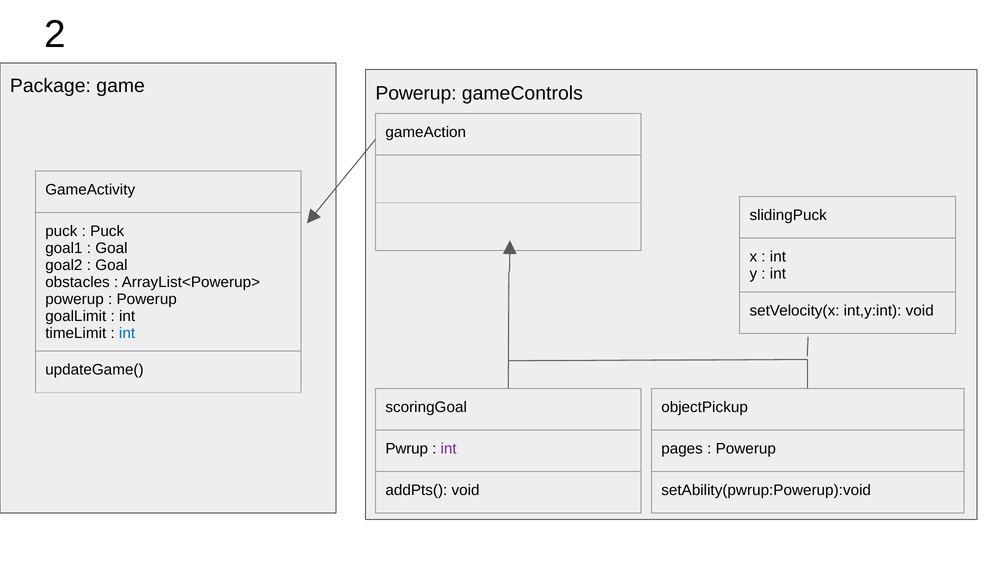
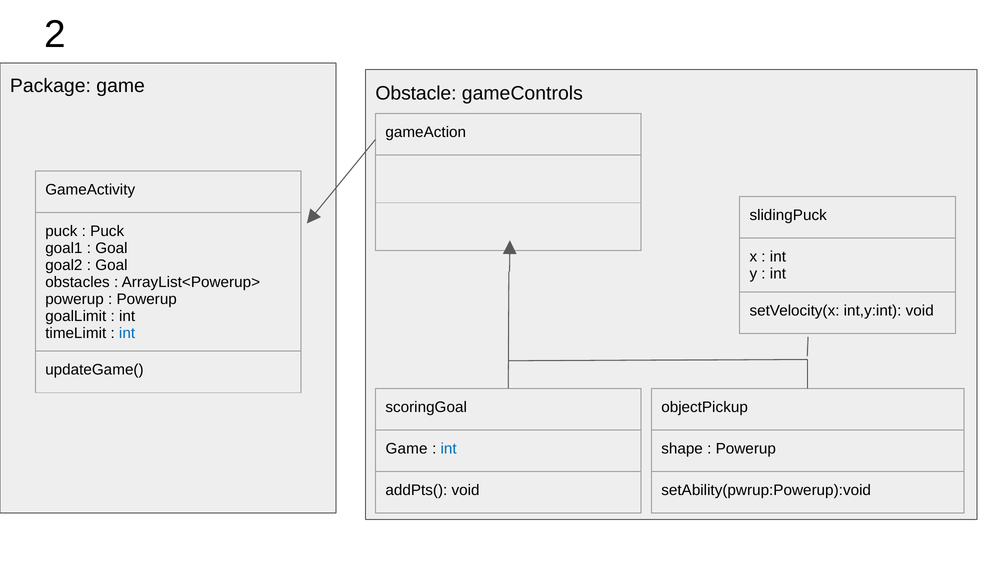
Powerup at (416, 94): Powerup -> Obstacle
Pwrup at (407, 449): Pwrup -> Game
int at (449, 449) colour: purple -> blue
pages: pages -> shape
